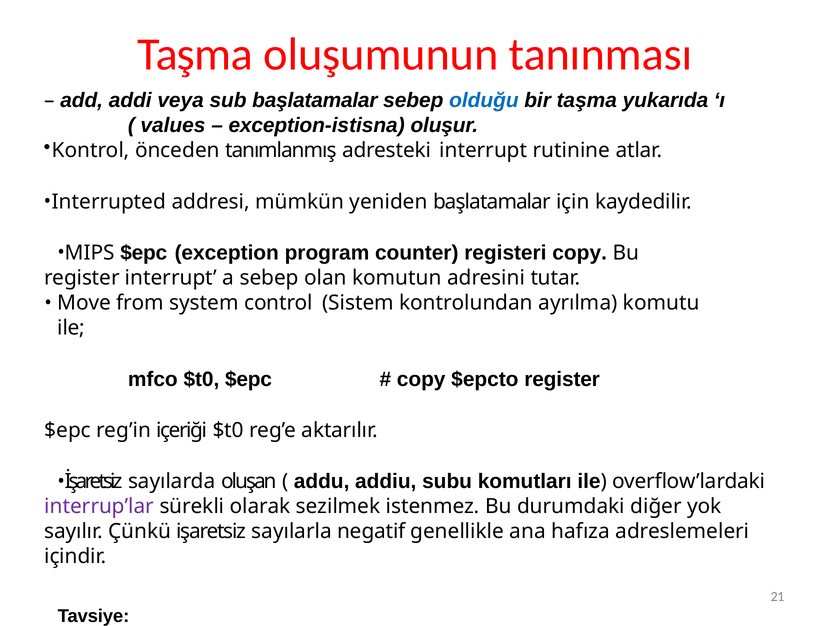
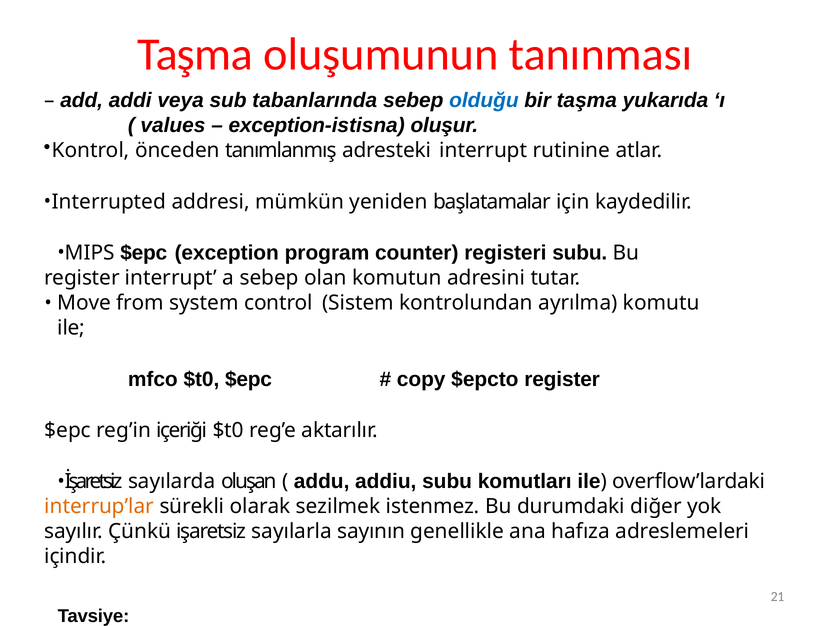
sub başlatamalar: başlatamalar -> tabanlarında
registeri copy: copy -> subu
interrup’lar colour: purple -> orange
negatif: negatif -> sayının
